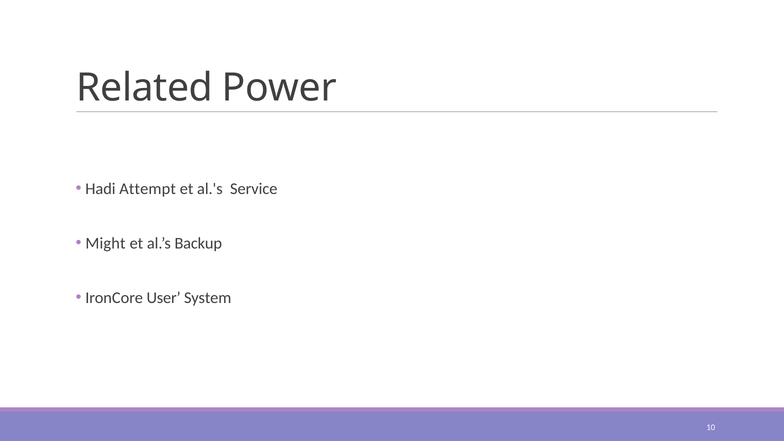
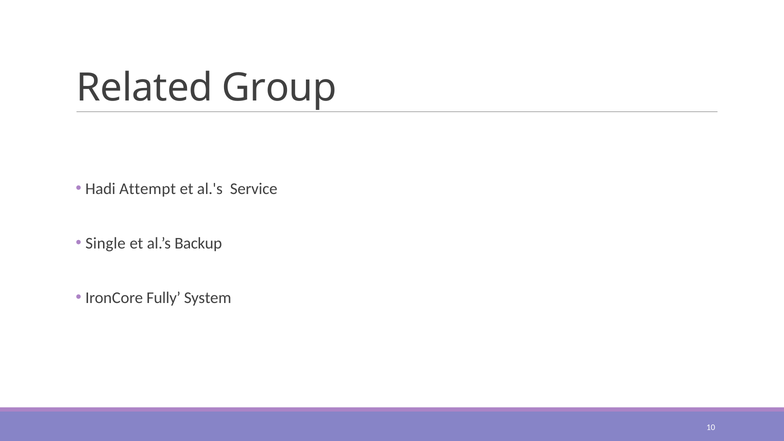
Power: Power -> Group
Might: Might -> Single
User: User -> Fully
